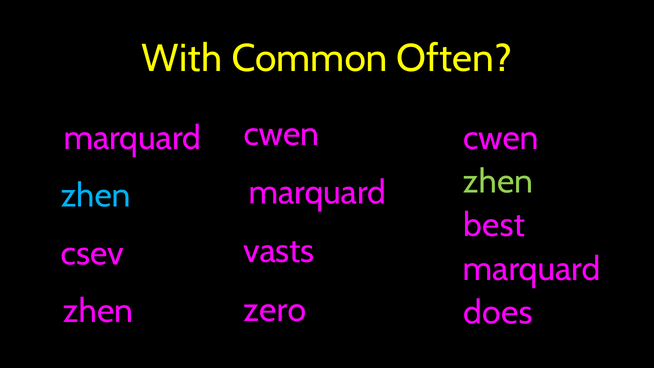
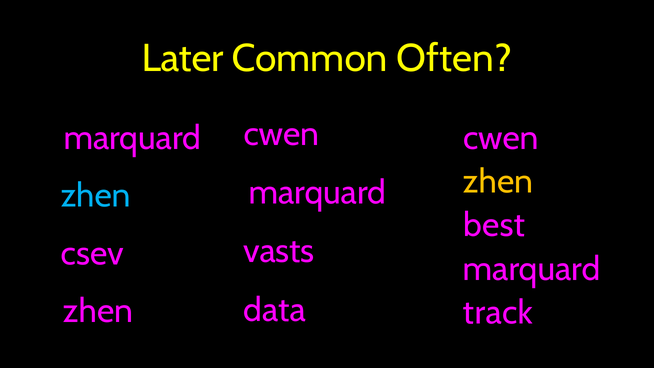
With: With -> Later
zhen at (498, 182) colour: light green -> yellow
zero: zero -> data
does: does -> track
